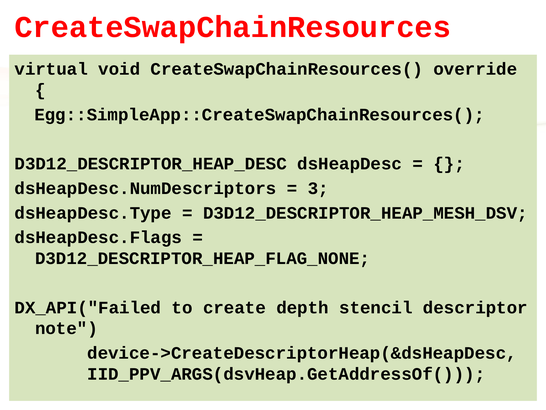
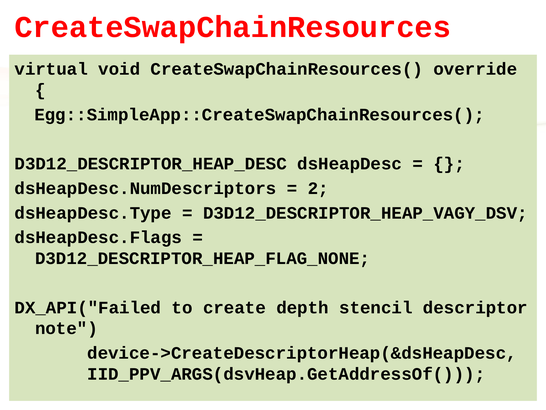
3: 3 -> 2
D3D12_DESCRIPTOR_HEAP_MESH_DSV: D3D12_DESCRIPTOR_HEAP_MESH_DSV -> D3D12_DESCRIPTOR_HEAP_VAGY_DSV
